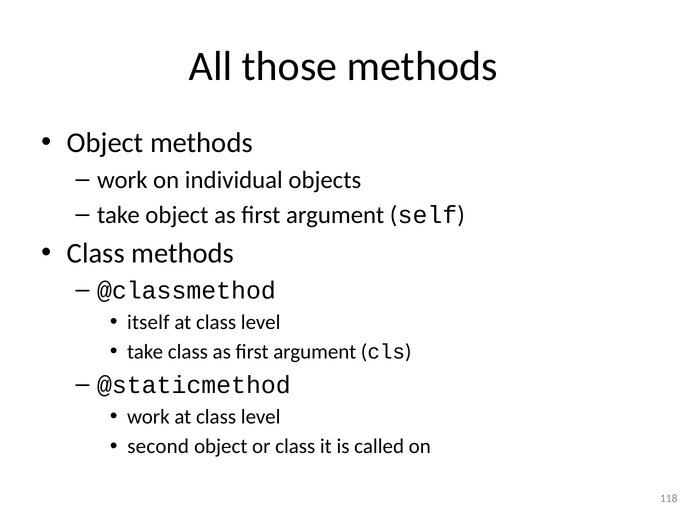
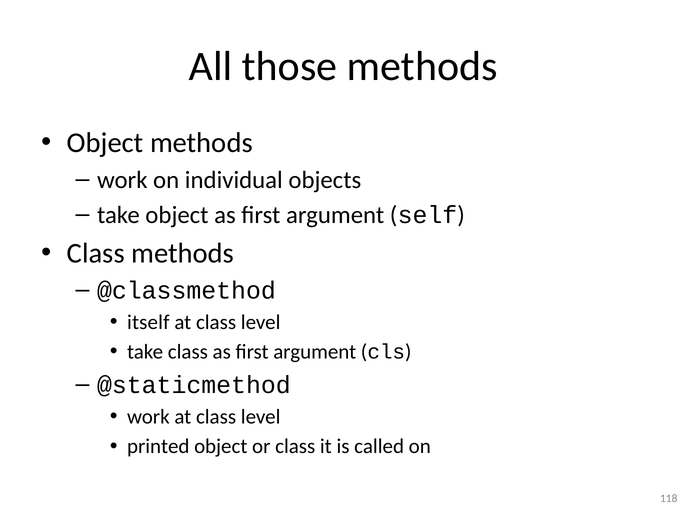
second: second -> printed
